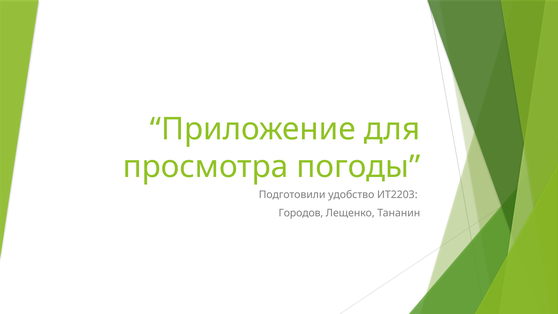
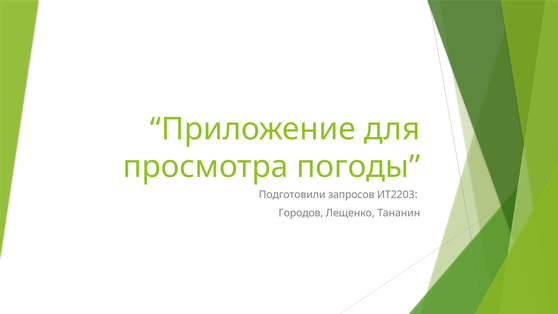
удобство: удобство -> запросов
